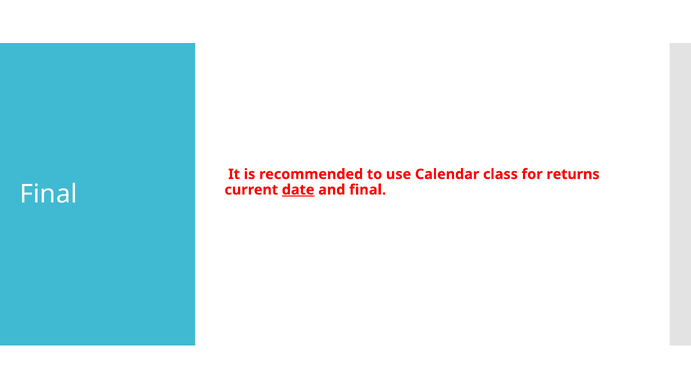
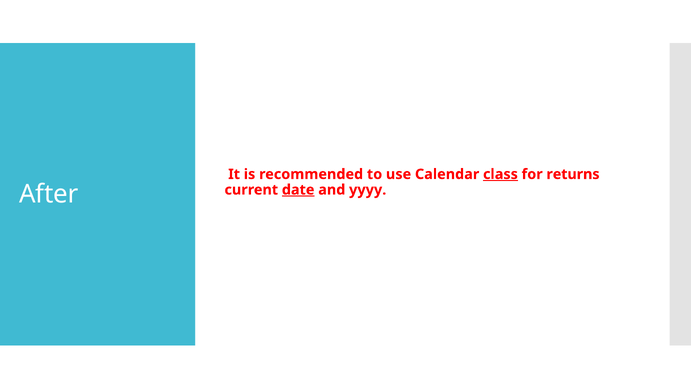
class underline: none -> present
Final at (48, 194): Final -> After
and final: final -> yyyy
